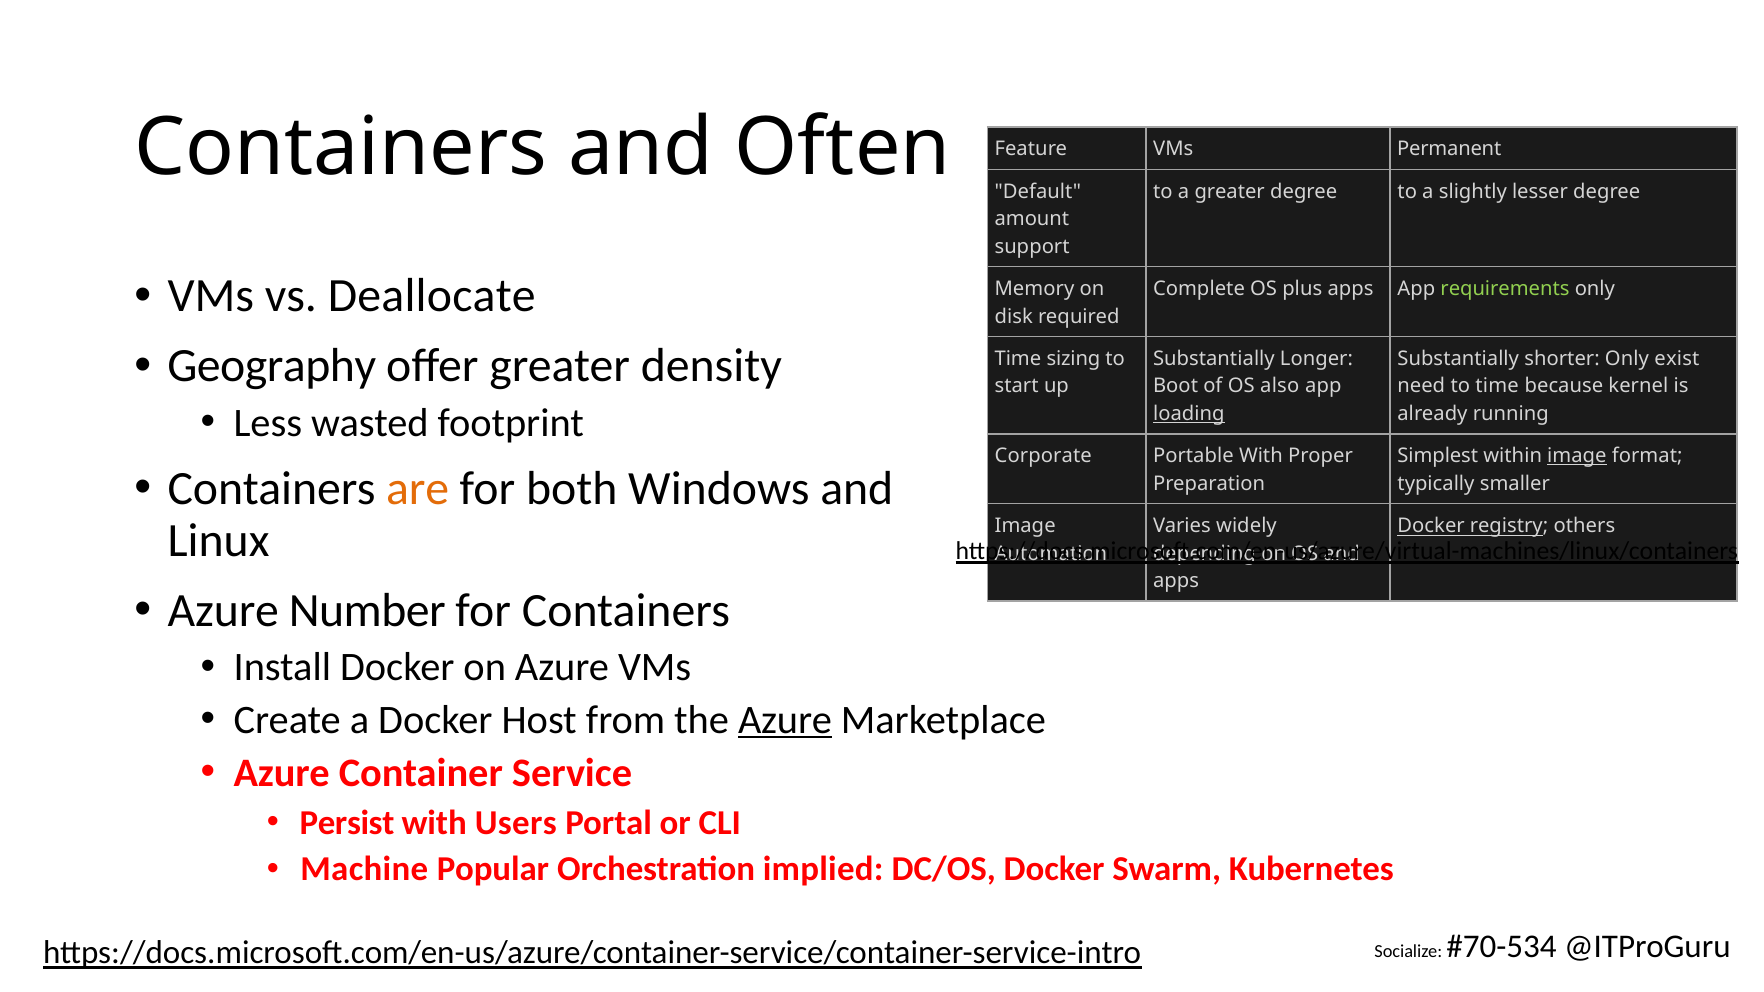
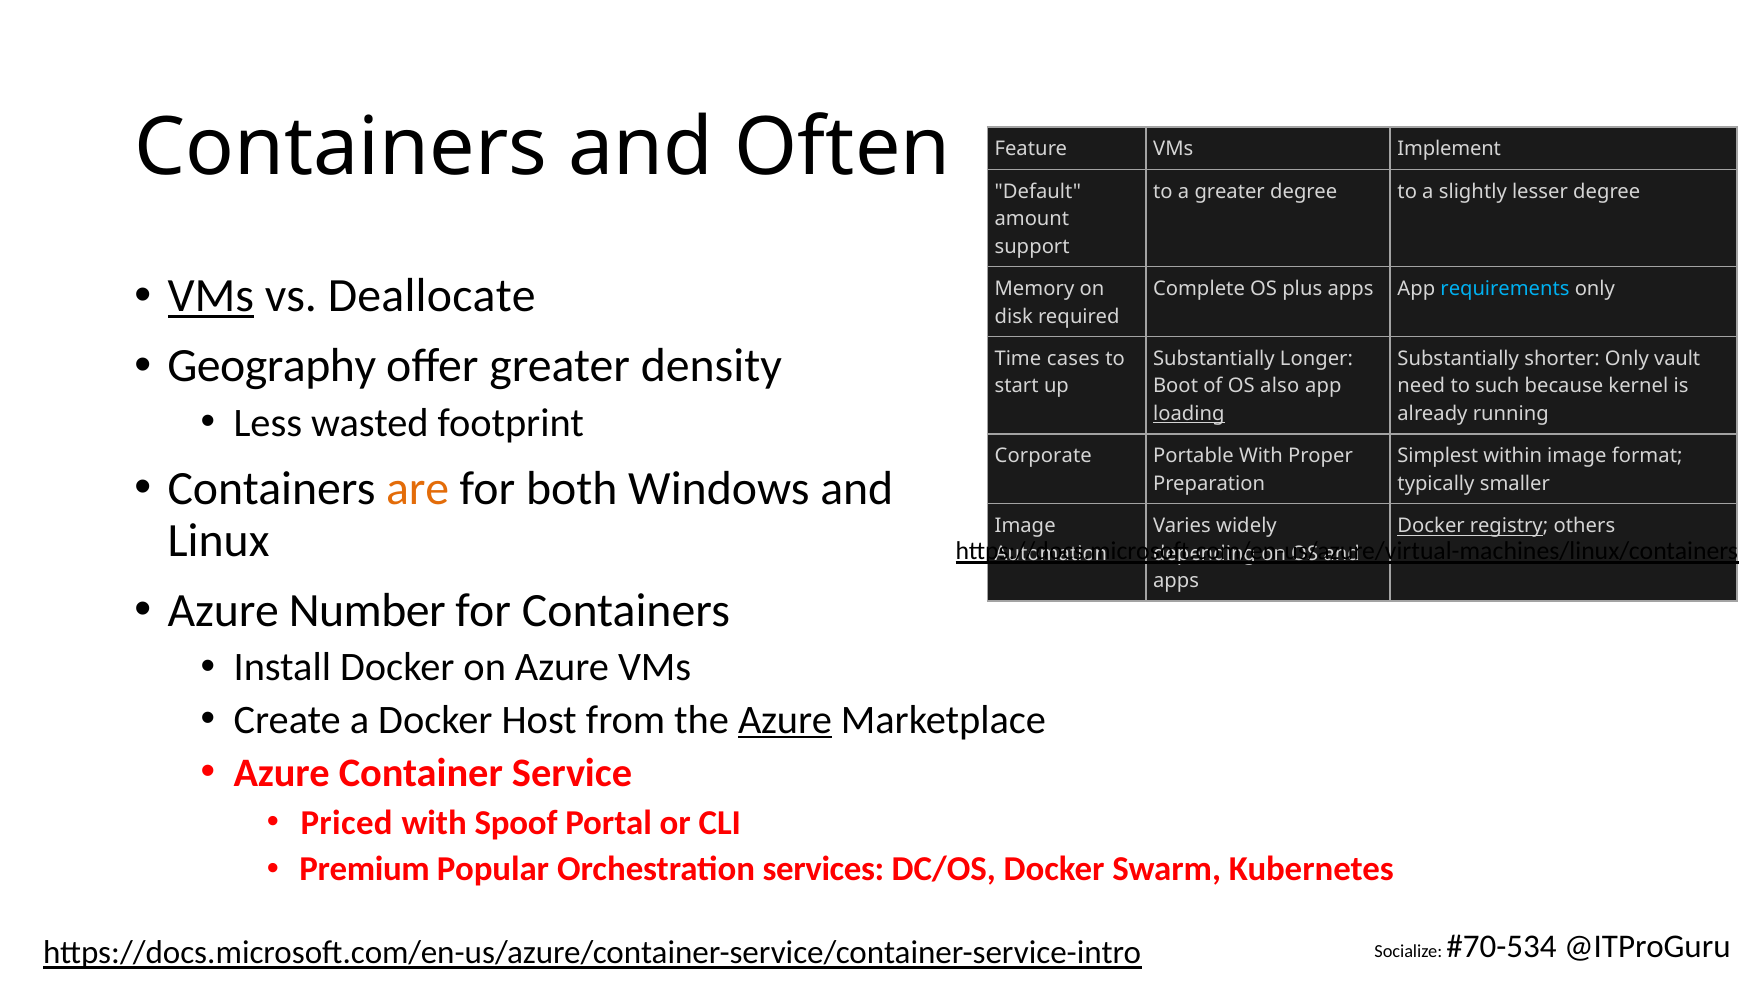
Permanent: Permanent -> Implement
VMs at (211, 296) underline: none -> present
requirements colour: light green -> light blue
sizing: sizing -> cases
exist: exist -> vault
to time: time -> such
image at (1577, 456) underline: present -> none
Persist: Persist -> Priced
Users: Users -> Spoof
Machine: Machine -> Premium
implied: implied -> services
